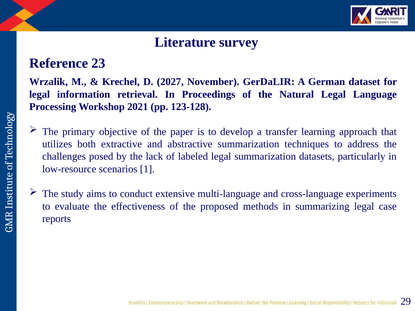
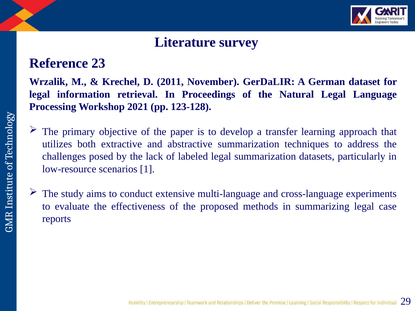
2027: 2027 -> 2011
